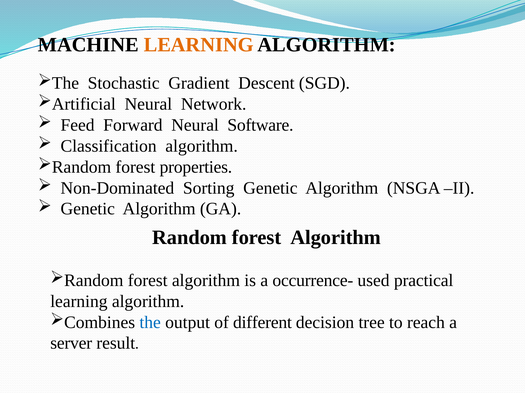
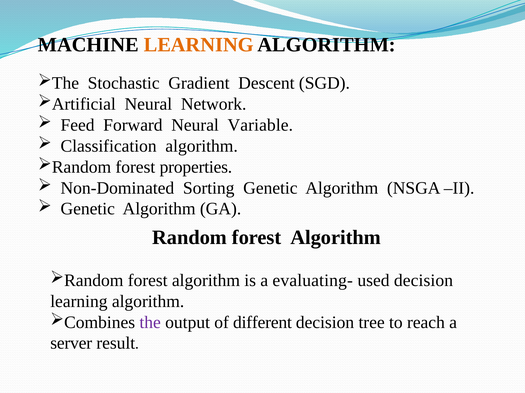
Software: Software -> Variable
occurrence-: occurrence- -> evaluating-
used practical: practical -> decision
the colour: blue -> purple
